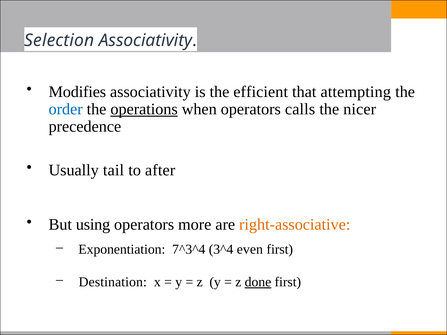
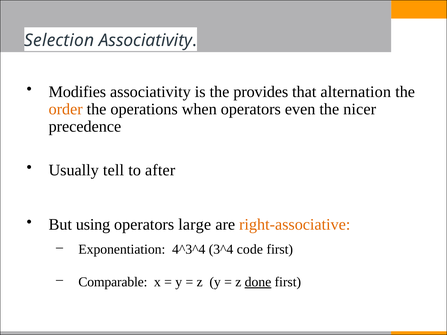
efficient: efficient -> provides
attempting: attempting -> alternation
order colour: blue -> orange
operations underline: present -> none
calls: calls -> even
tail: tail -> tell
more: more -> large
7^3^4: 7^3^4 -> 4^3^4
even: even -> code
Destination: Destination -> Comparable
